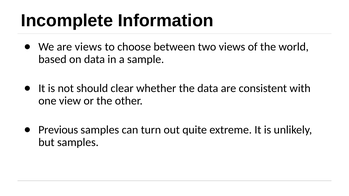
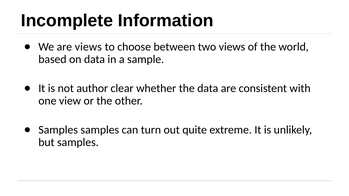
should: should -> author
Previous at (58, 130): Previous -> Samples
